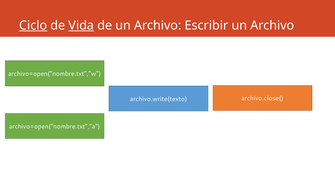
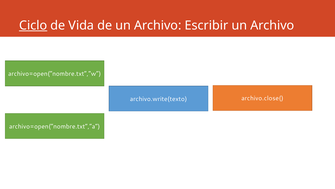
Vida underline: present -> none
